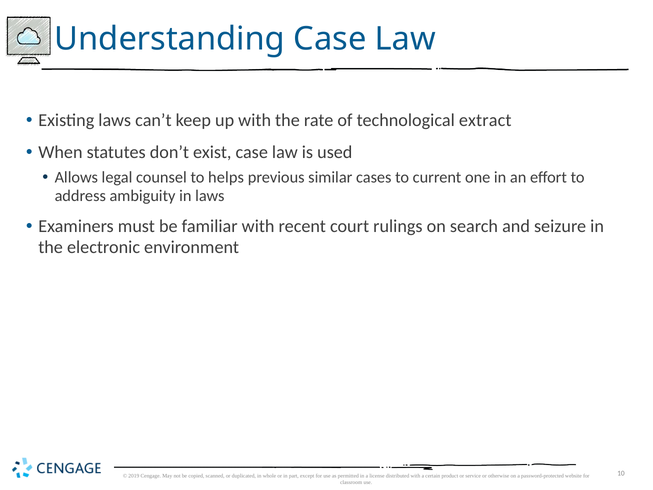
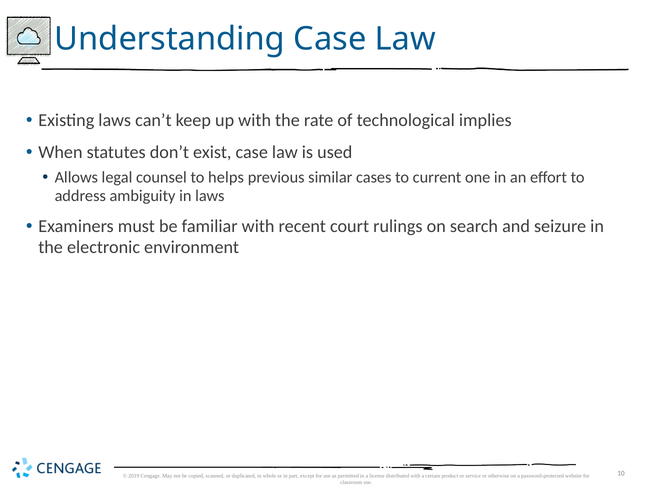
extract: extract -> implies
